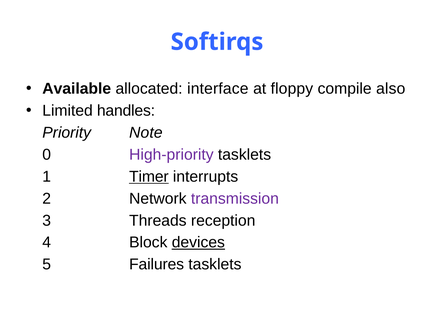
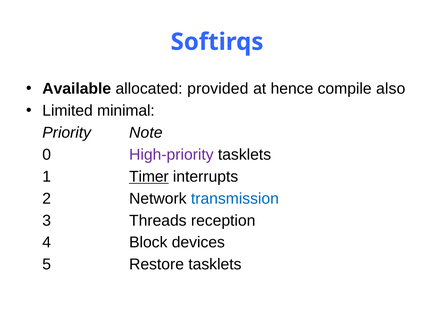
interface: interface -> provided
floppy: floppy -> hence
handles: handles -> minimal
transmission colour: purple -> blue
devices underline: present -> none
Failures: Failures -> Restore
